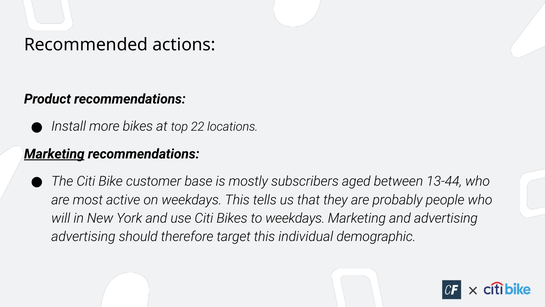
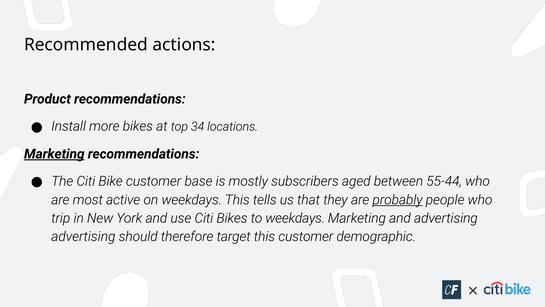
22: 22 -> 34
13-44: 13-44 -> 55-44
probably underline: none -> present
will: will -> trip
this individual: individual -> customer
